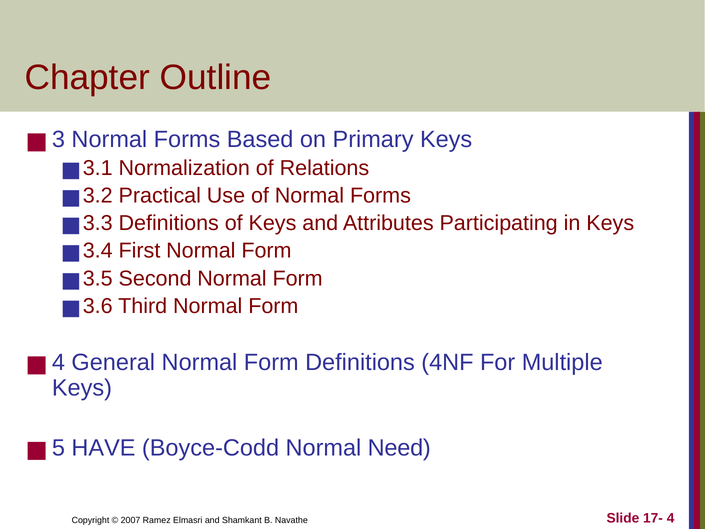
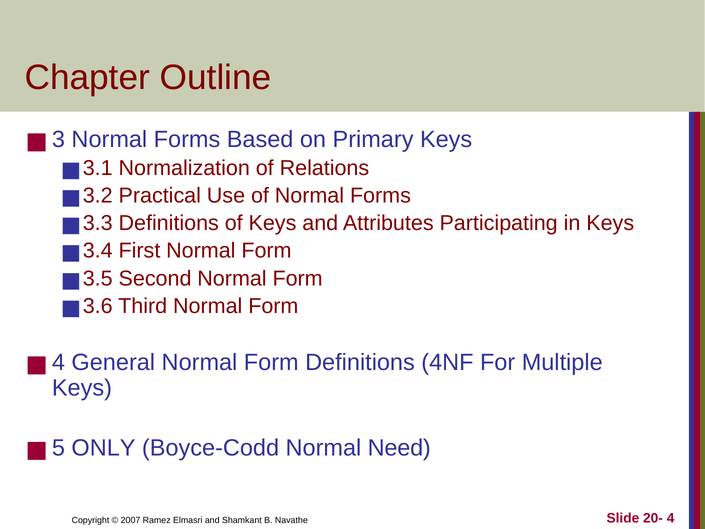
HAVE: HAVE -> ONLY
17-: 17- -> 20-
